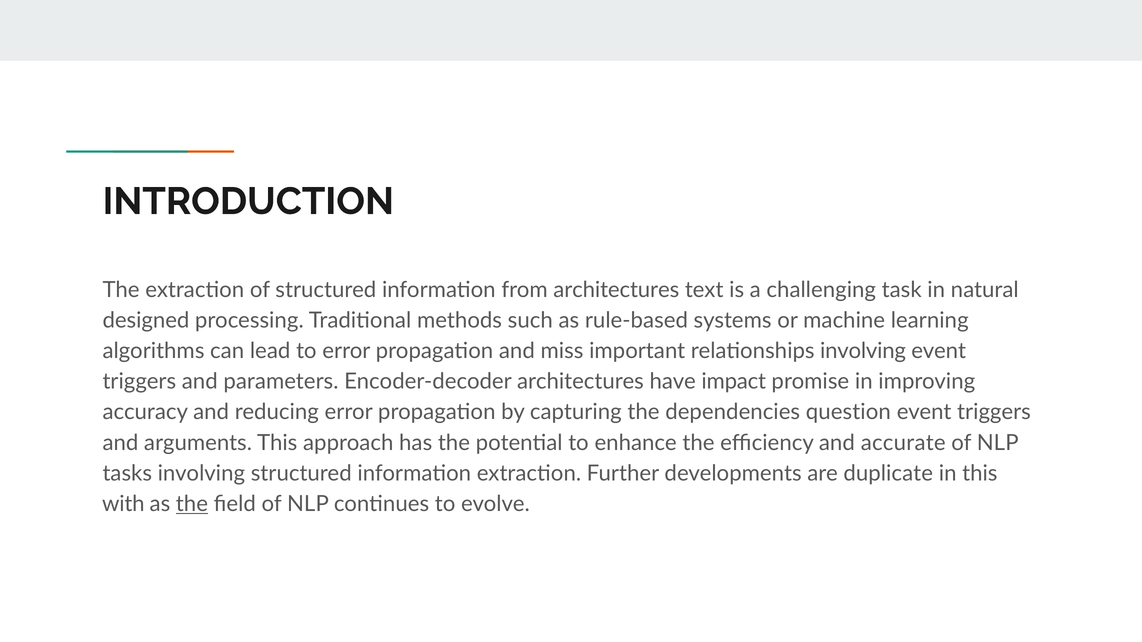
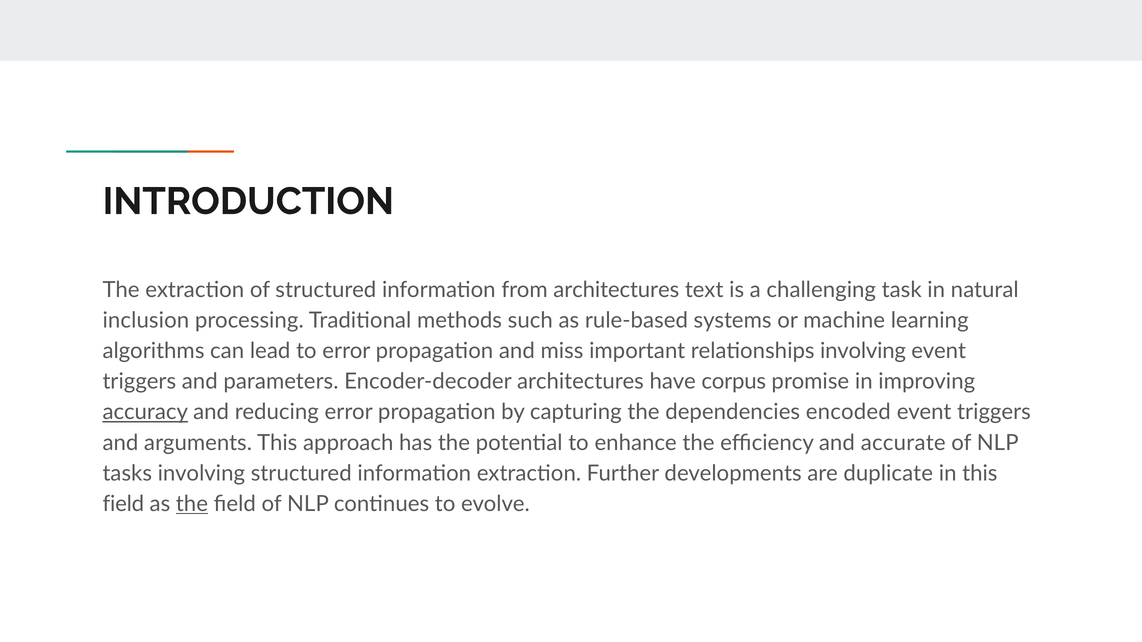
designed: designed -> inclusion
impact: impact -> corpus
accuracy underline: none -> present
question: question -> encoded
with at (123, 504): with -> field
